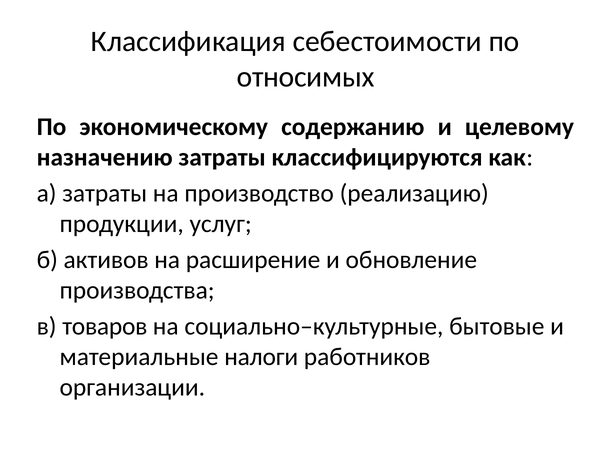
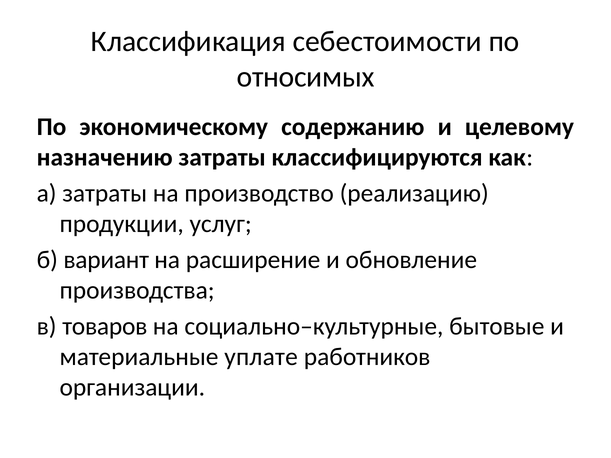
активов: активов -> вариант
налоги: налоги -> уплате
